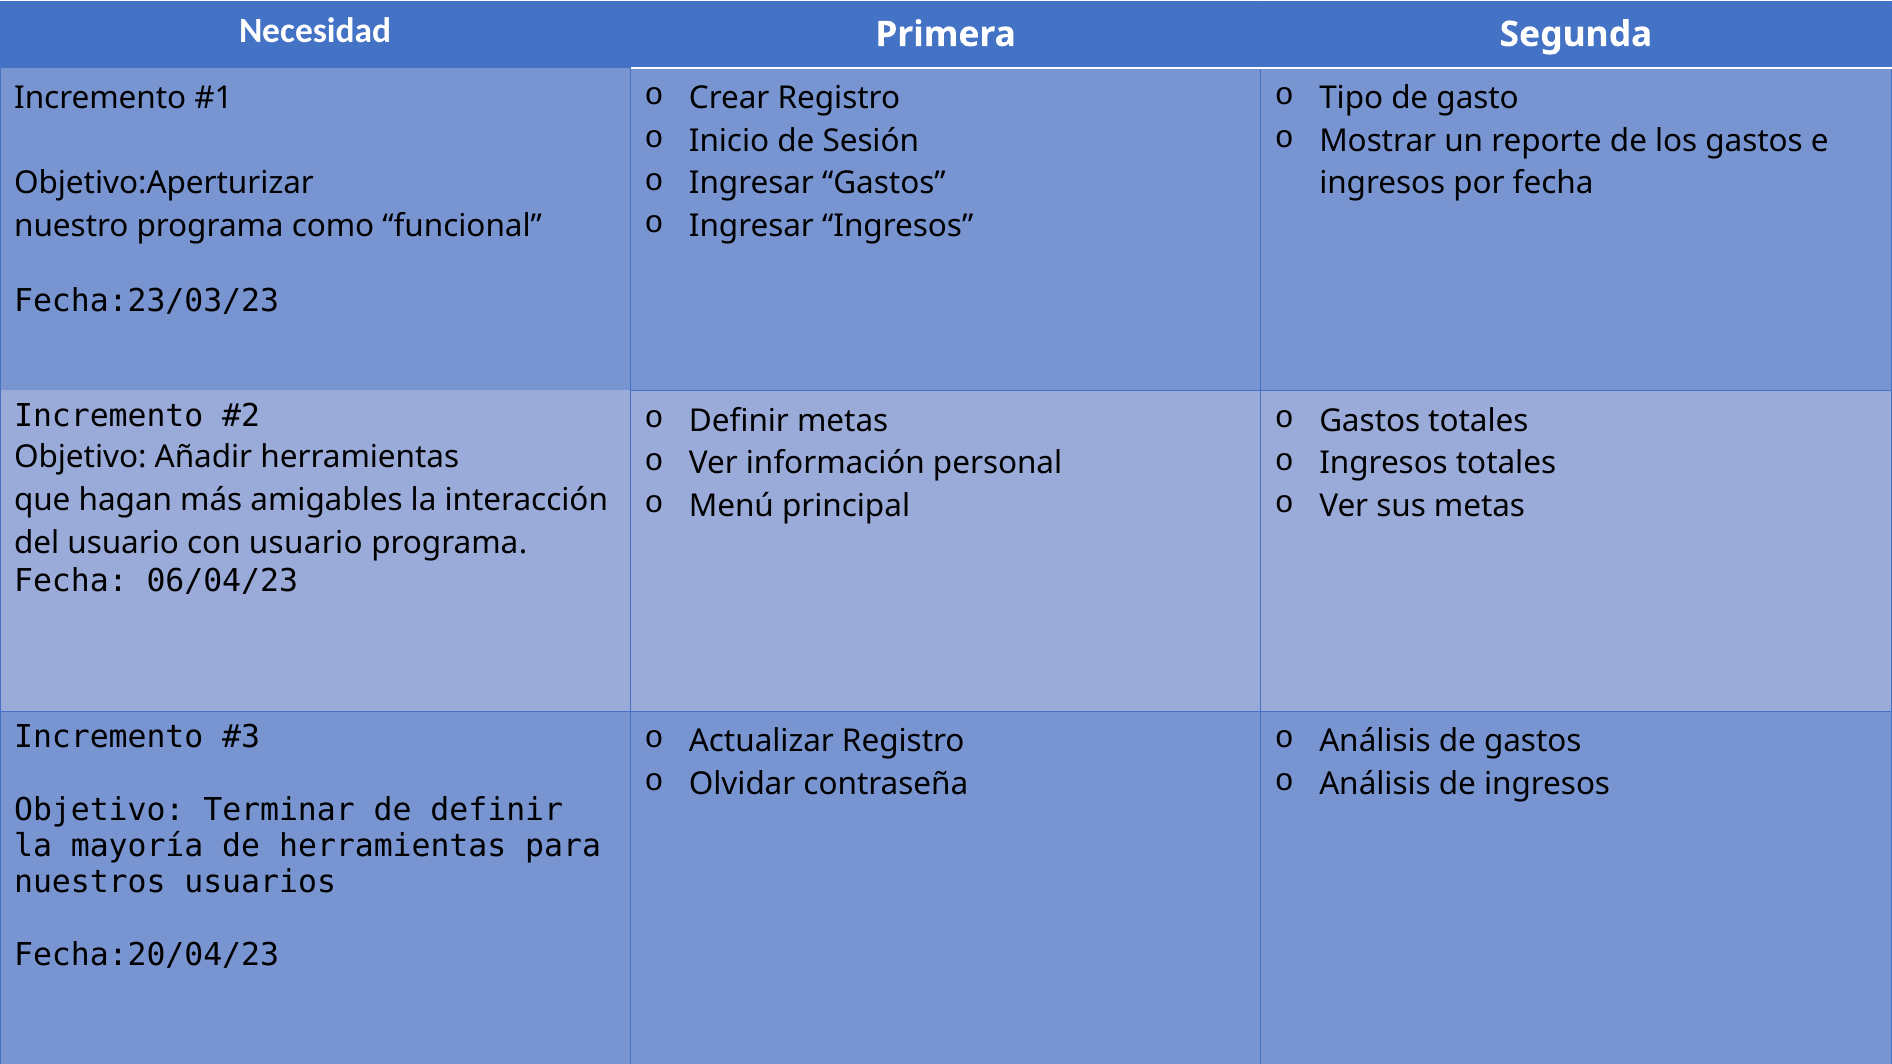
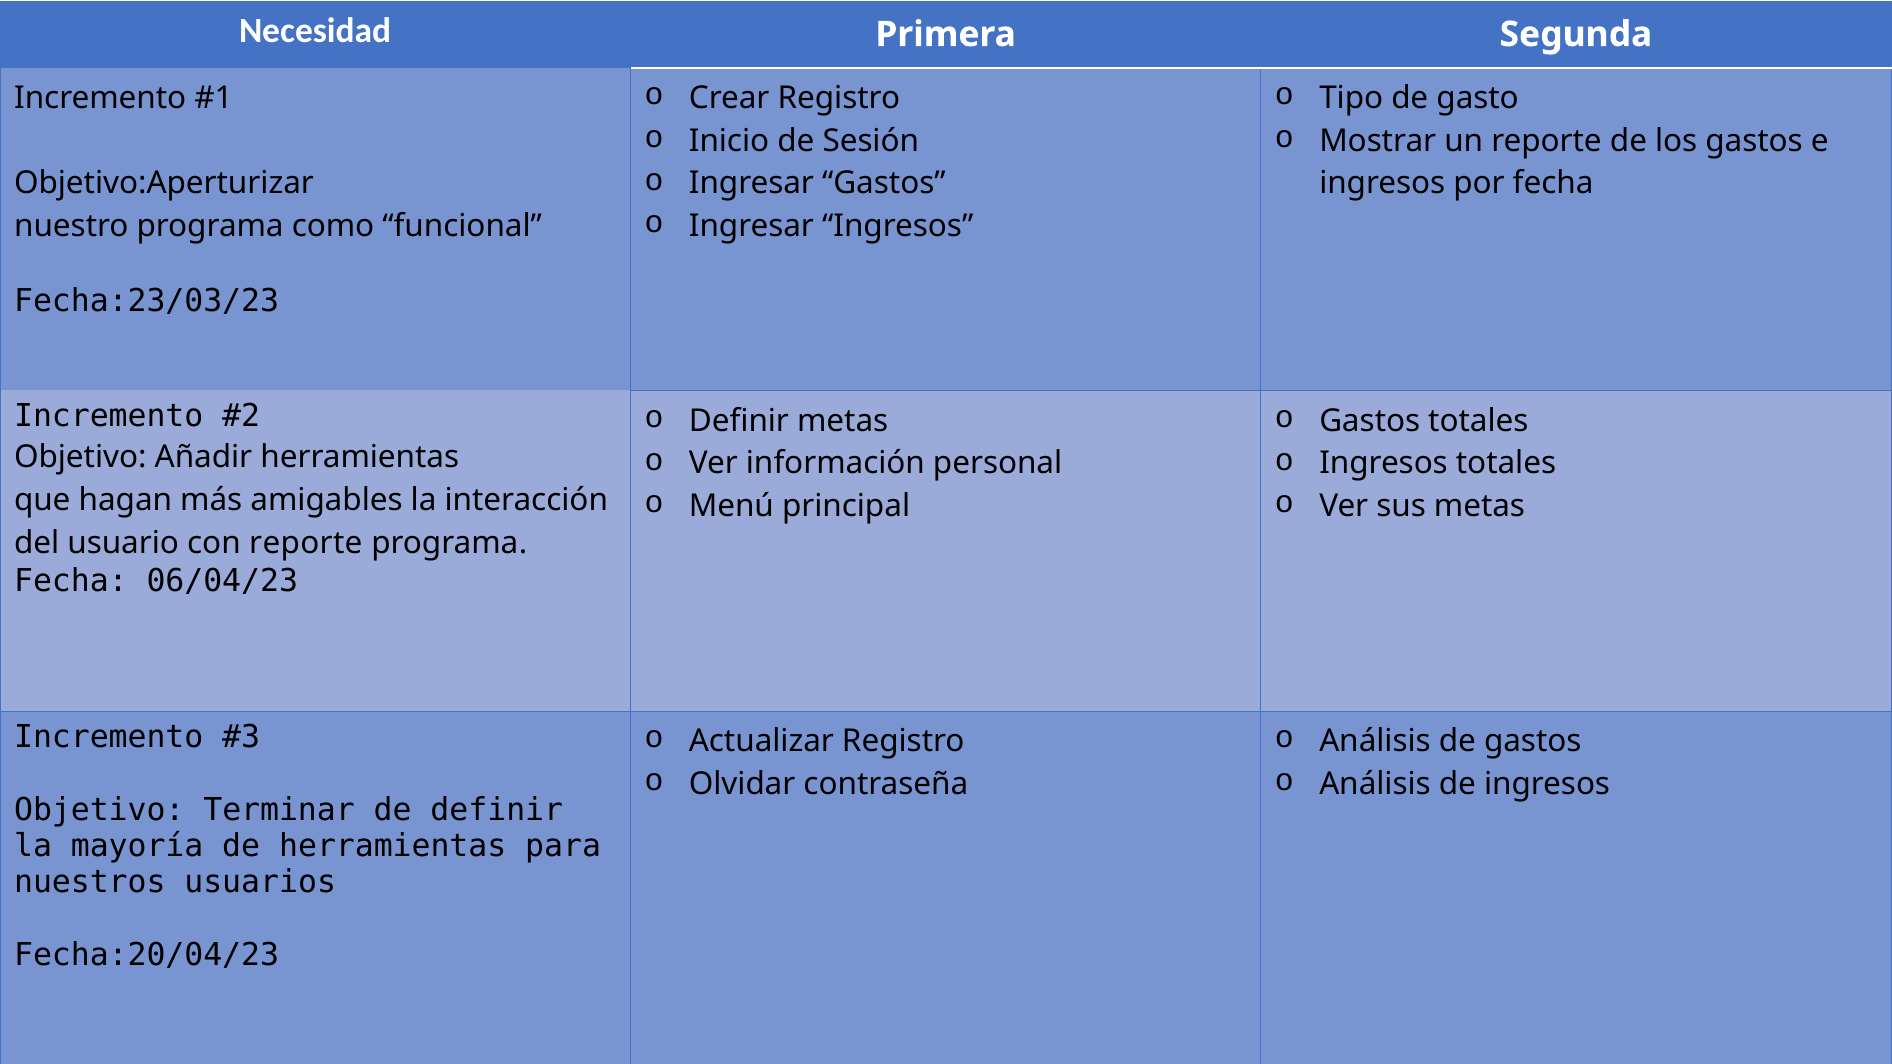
con usuario: usuario -> reporte
